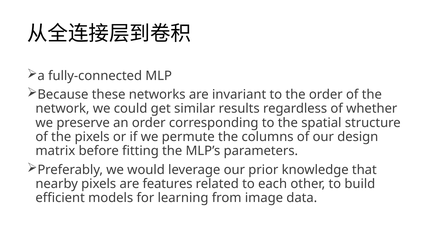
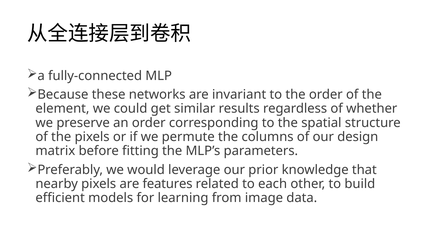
network: network -> element
